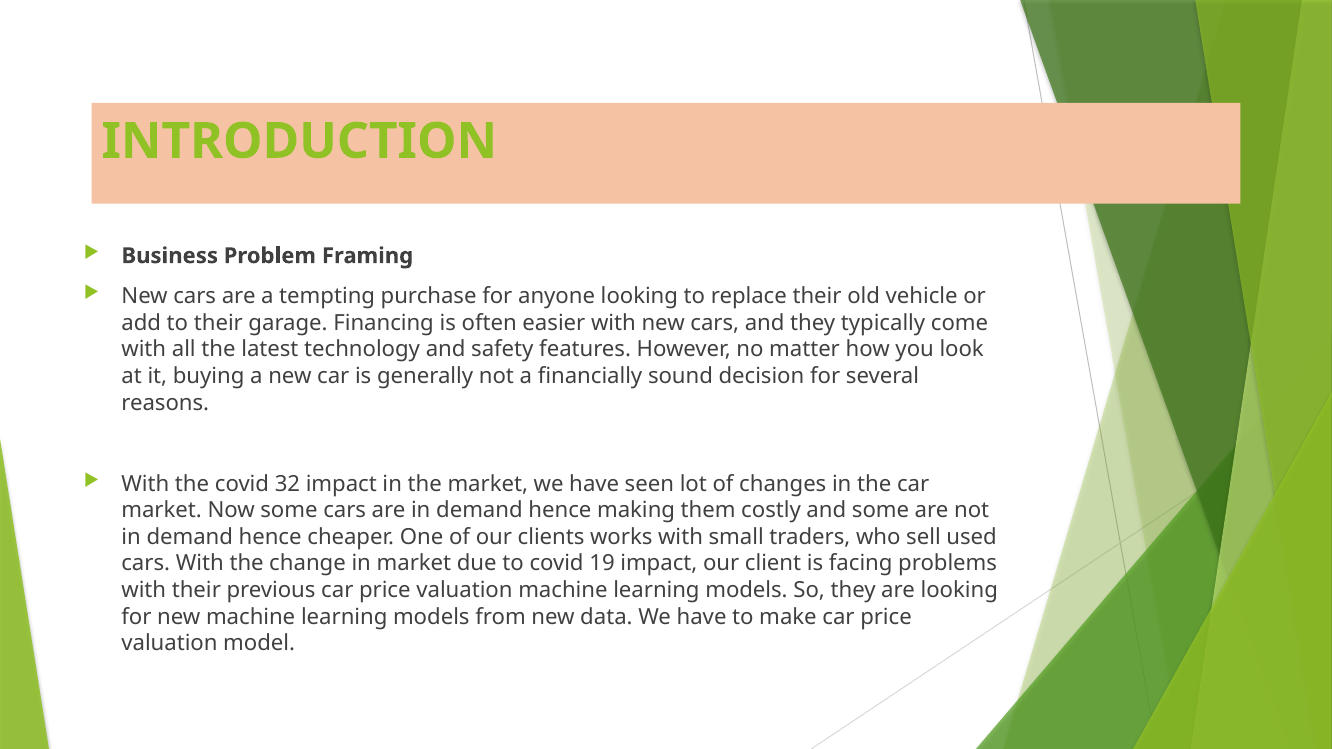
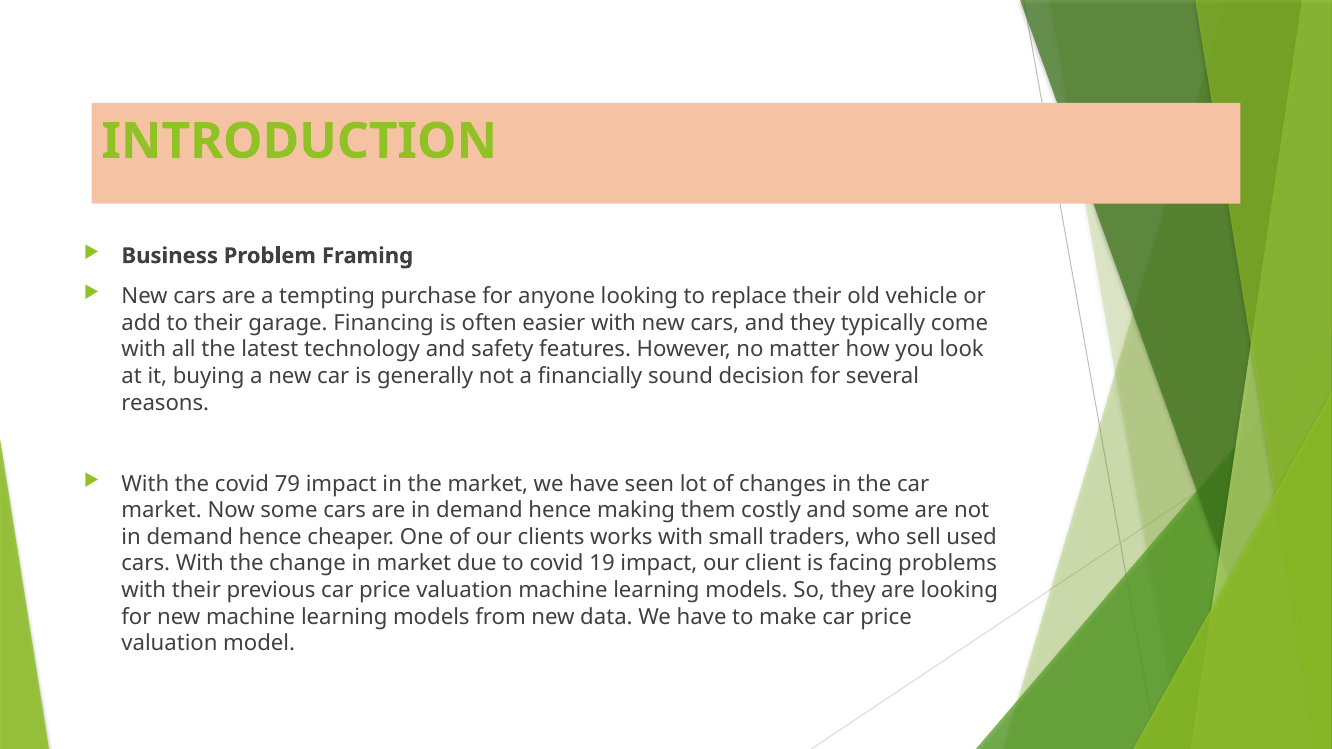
32: 32 -> 79
